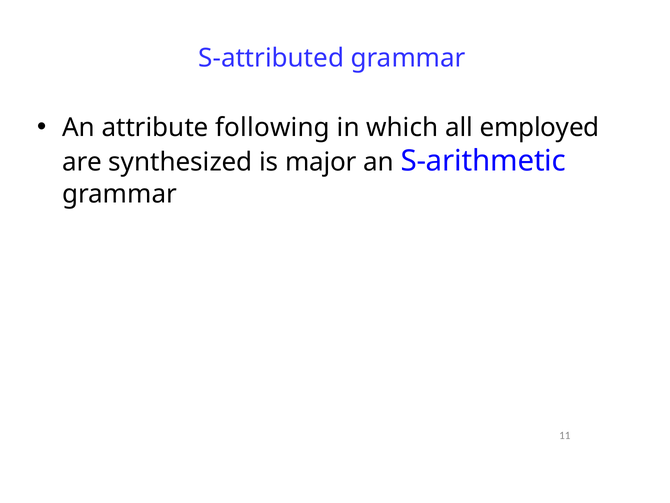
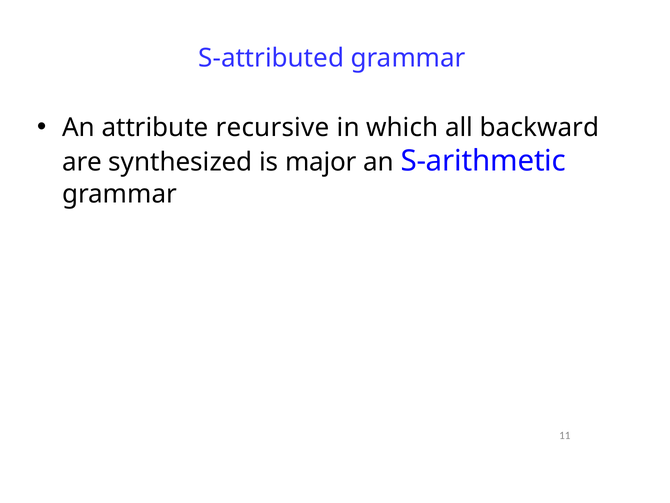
following: following -> recursive
employed: employed -> backward
